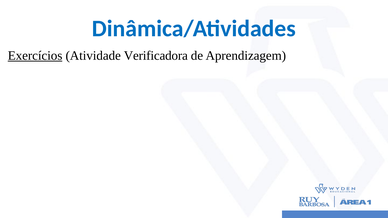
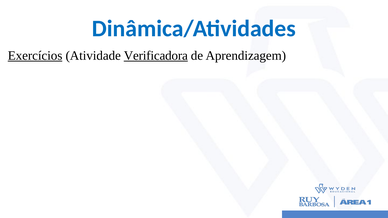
Verificadora underline: none -> present
